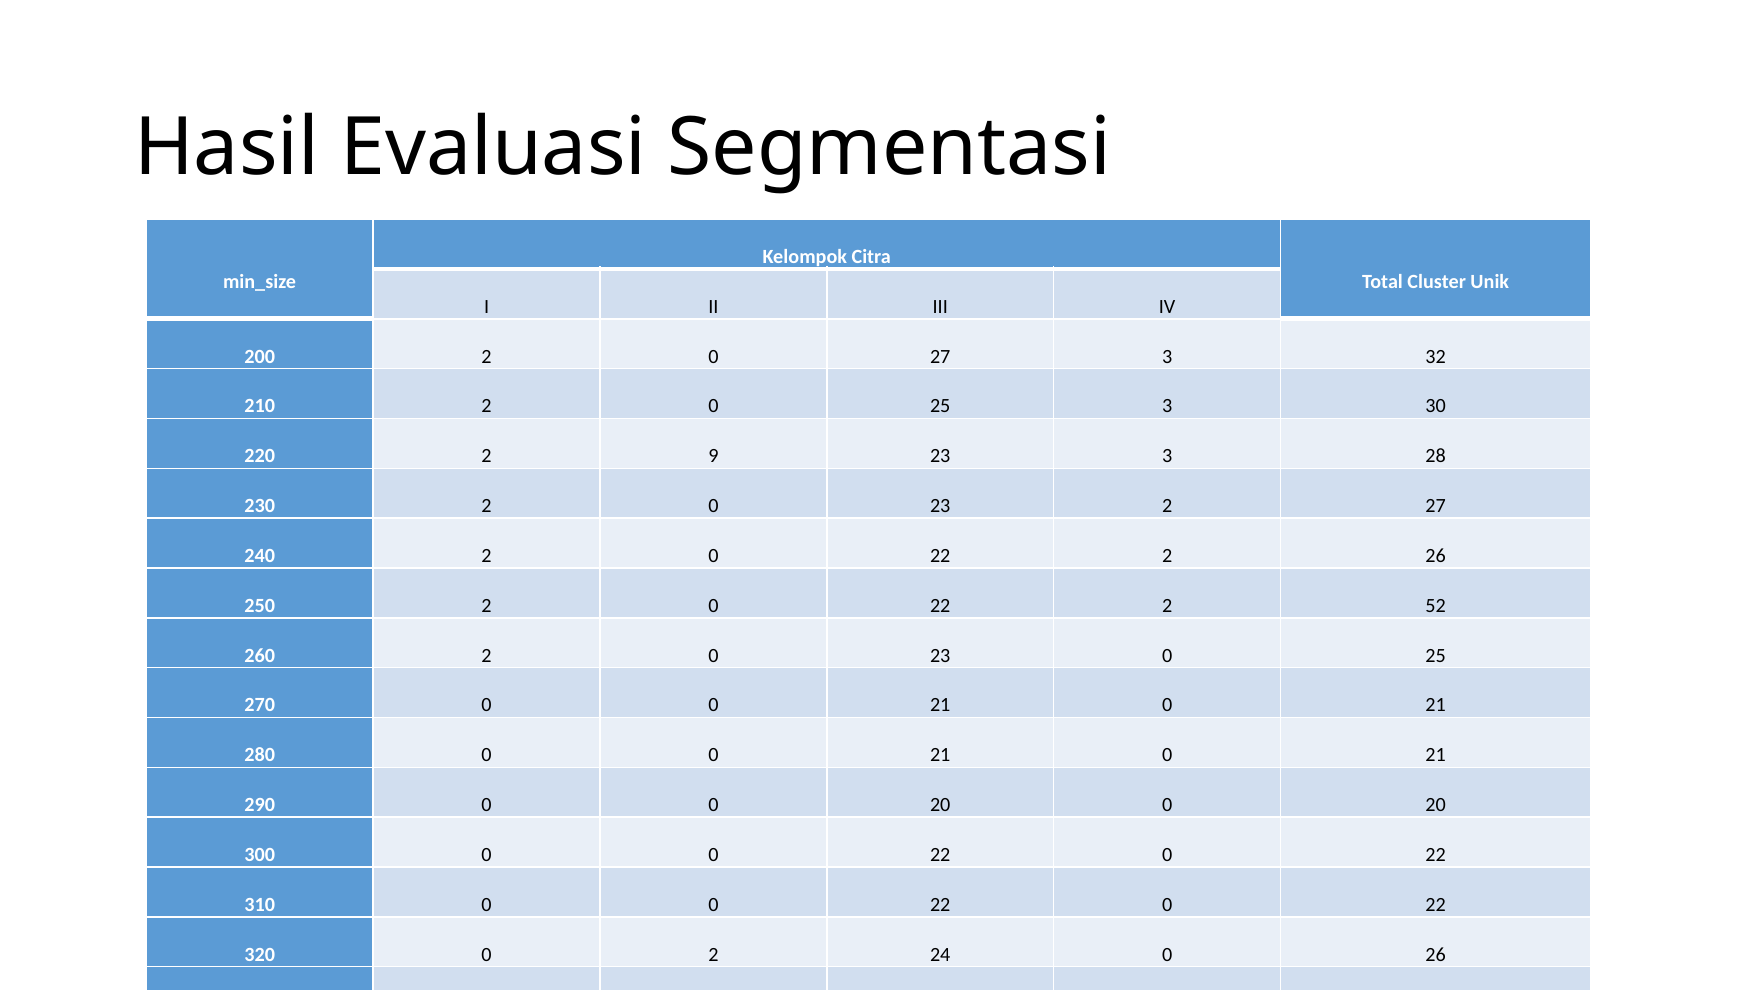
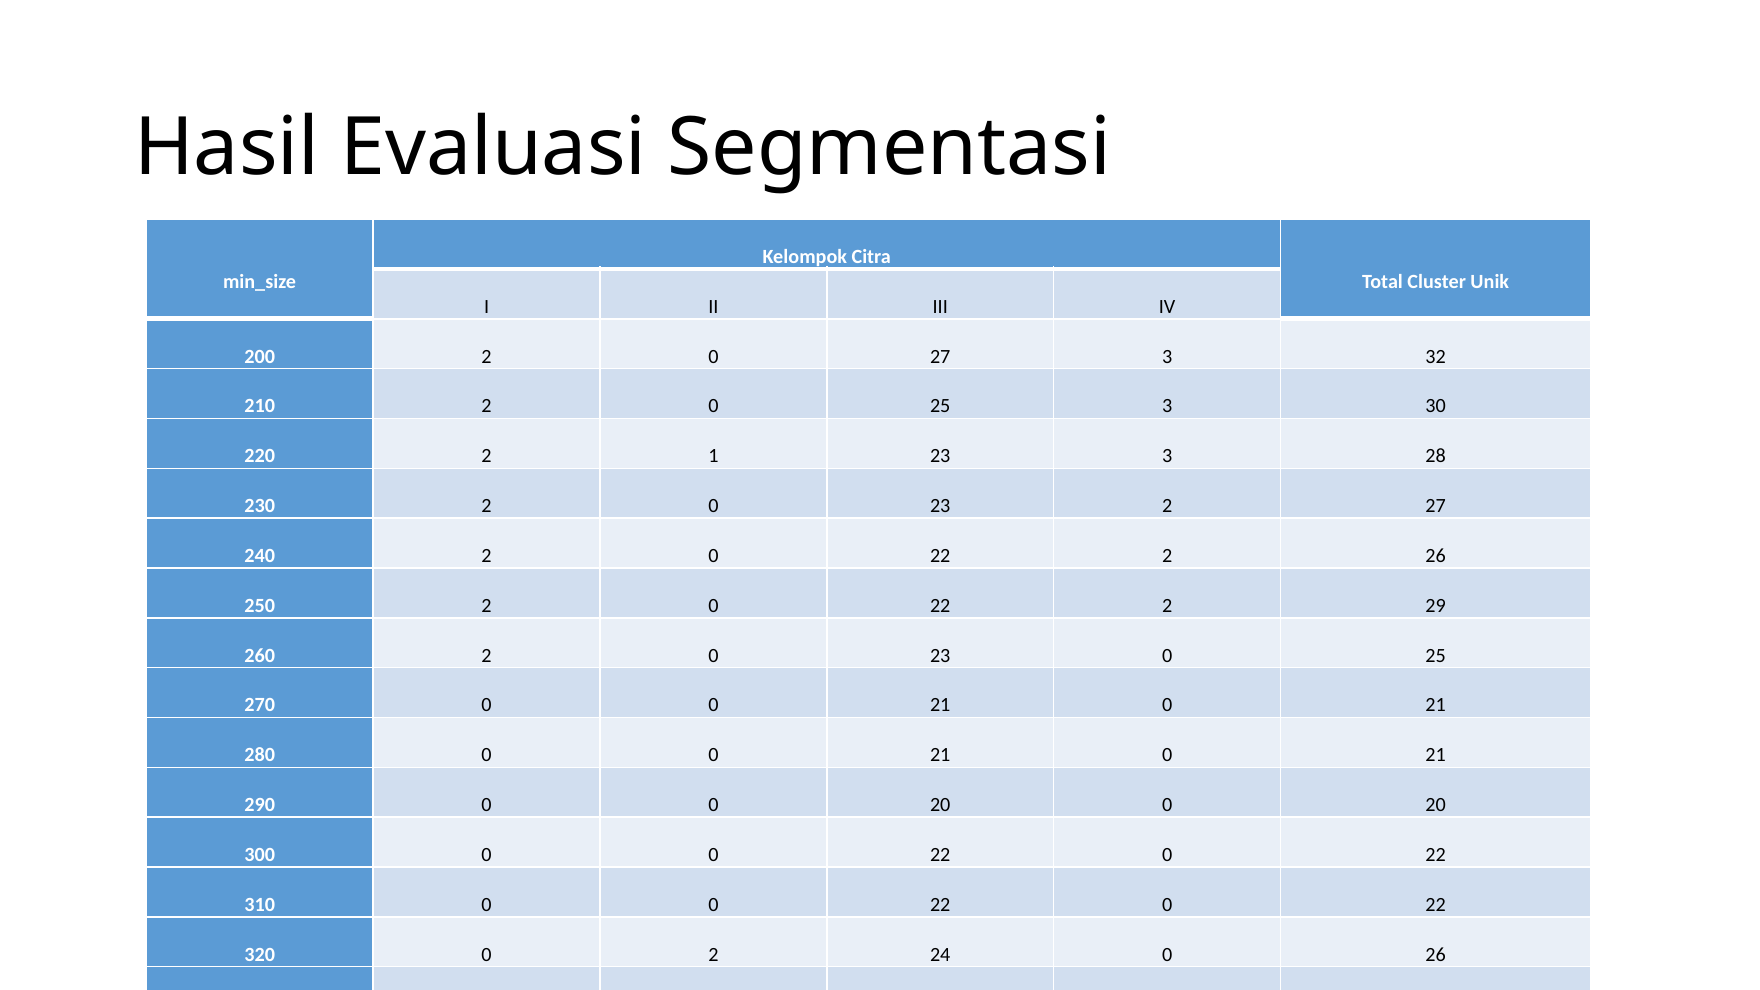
9: 9 -> 1
52: 52 -> 29
